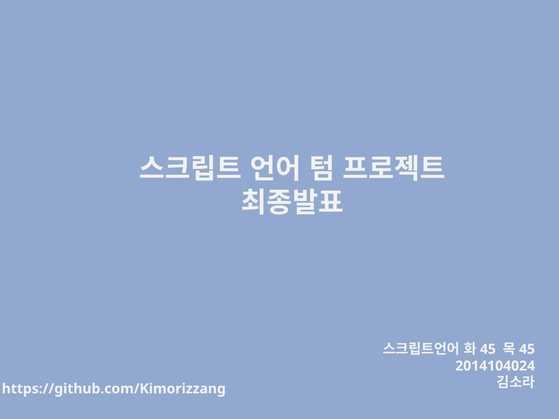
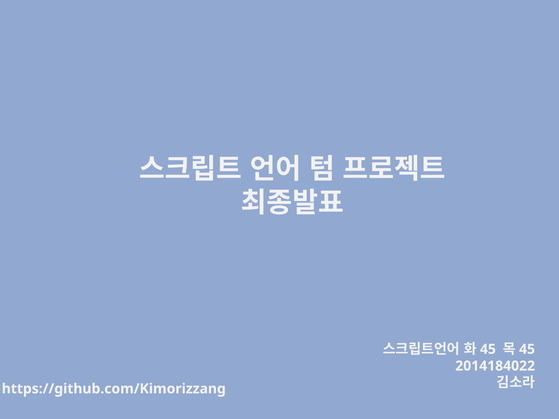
2014104024: 2014104024 -> 2014184022
